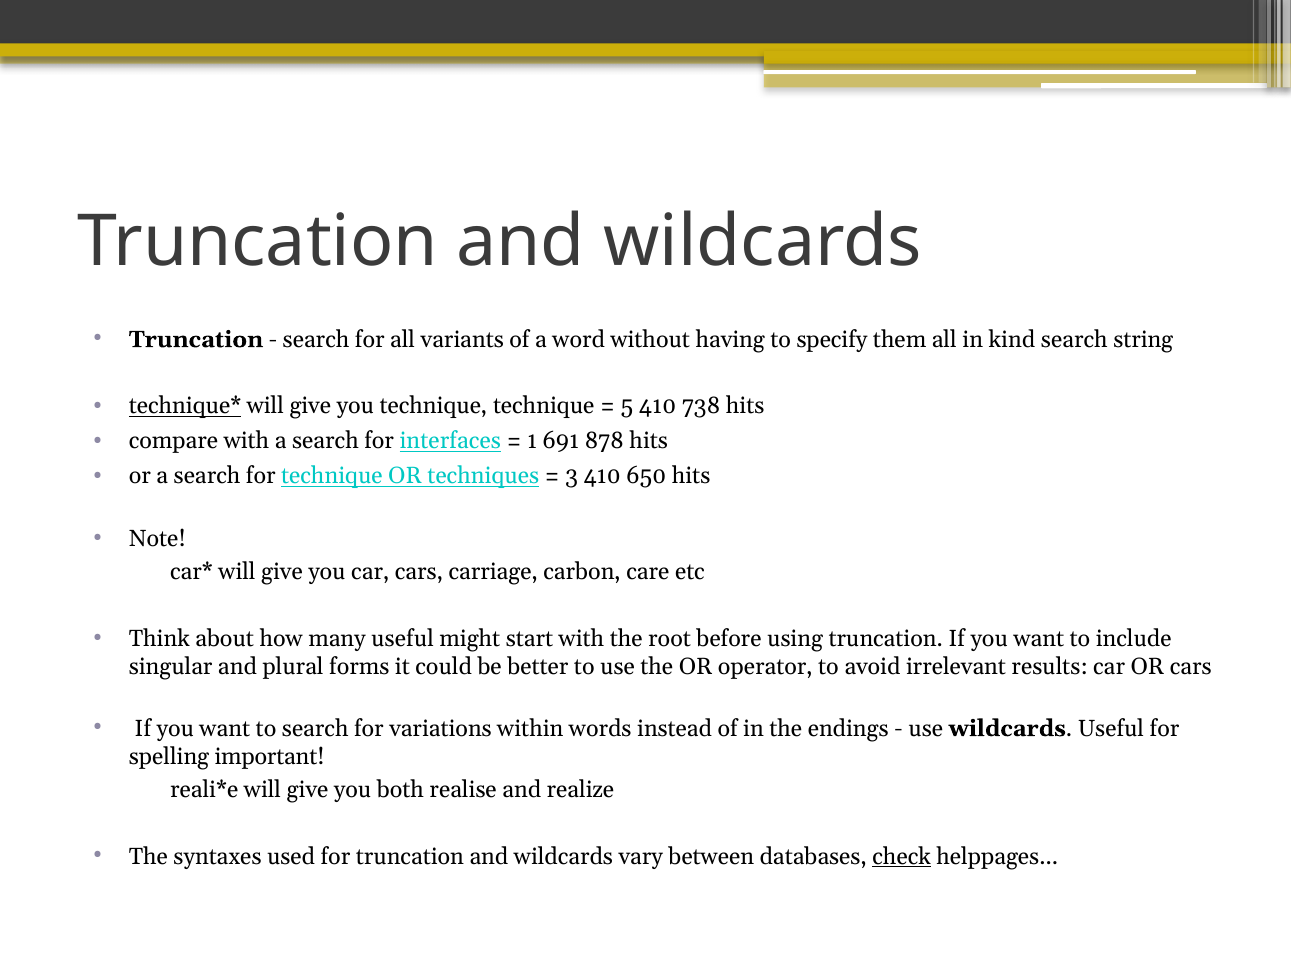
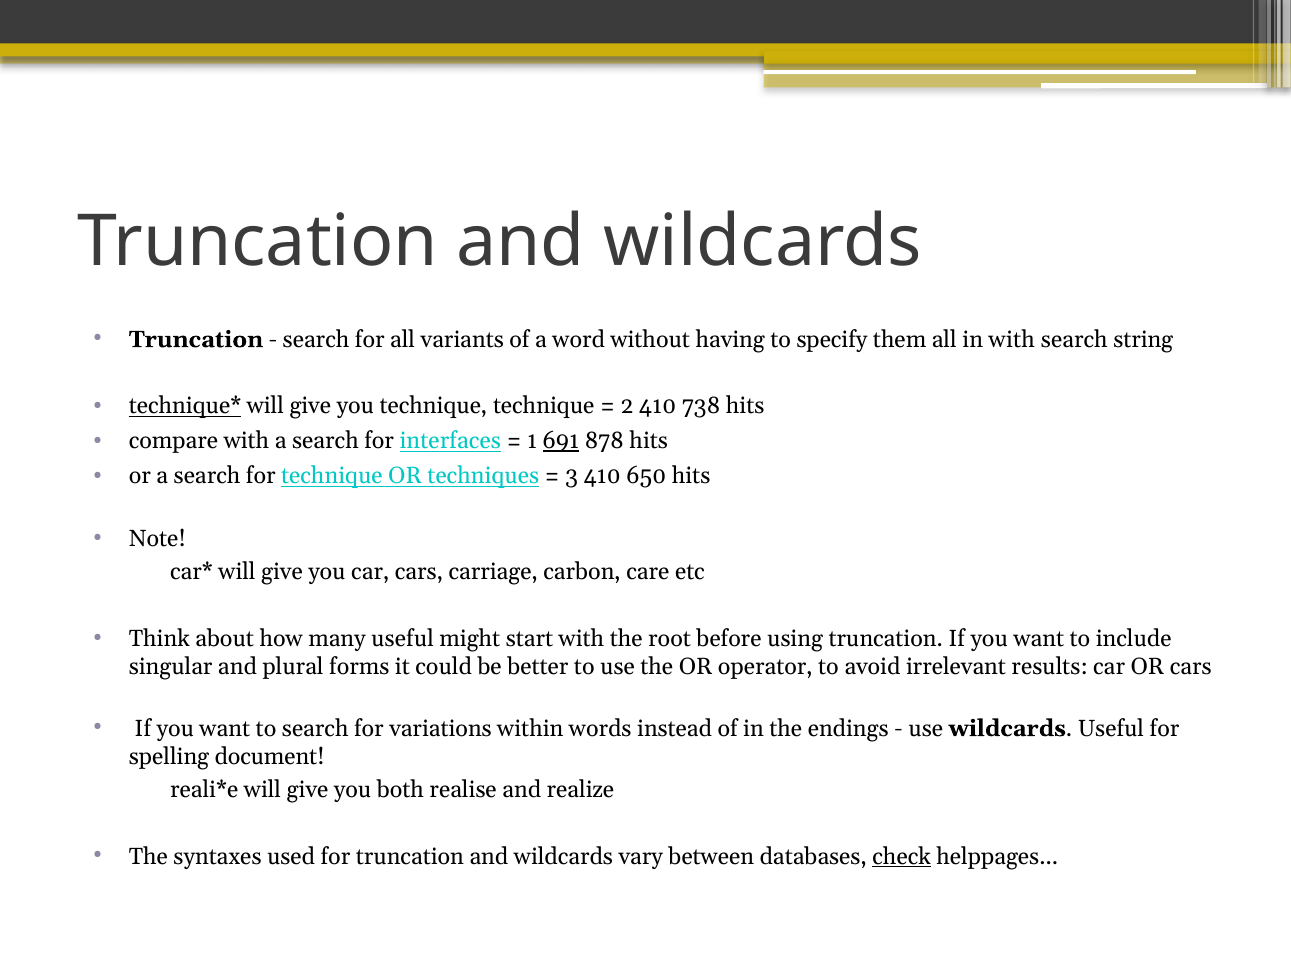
in kind: kind -> with
5: 5 -> 2
691 underline: none -> present
important: important -> document
